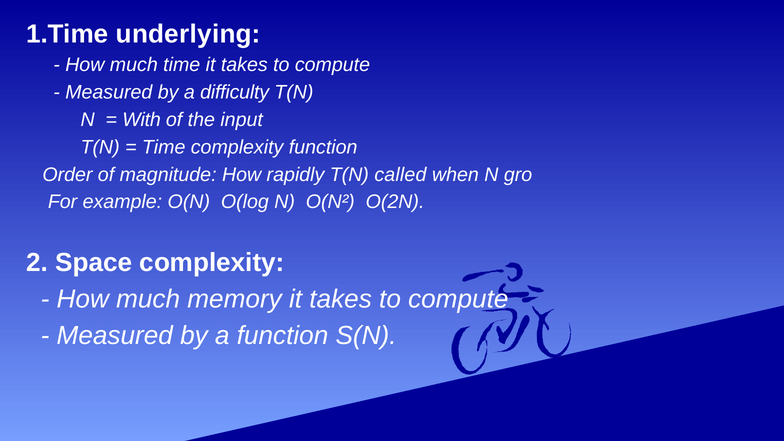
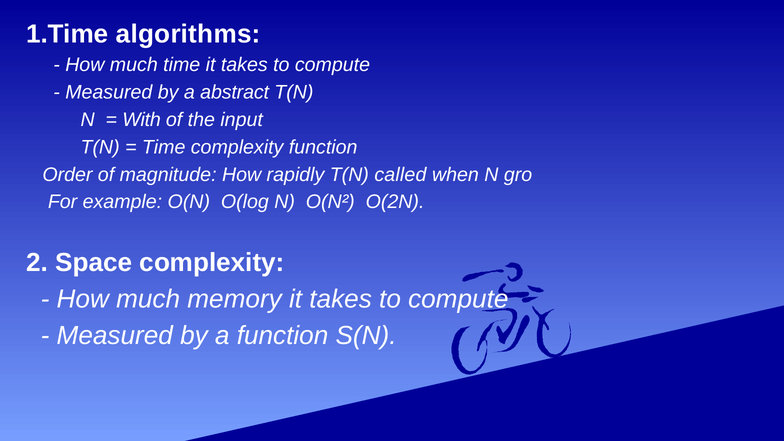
underlying: underlying -> algorithms
difficulty: difficulty -> abstract
